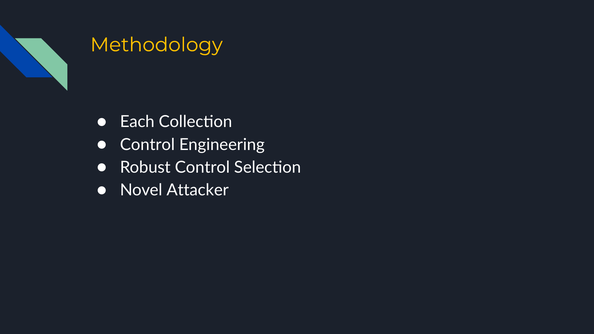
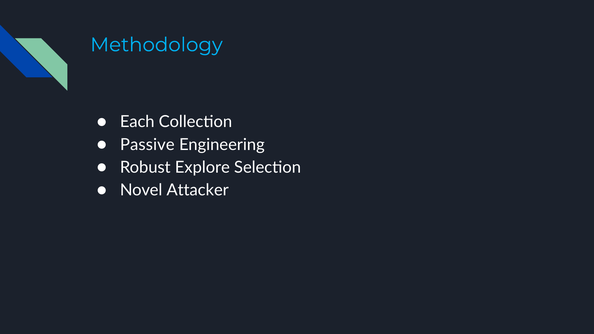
Methodology colour: yellow -> light blue
Control at (147, 145): Control -> Passive
Robust Control: Control -> Explore
